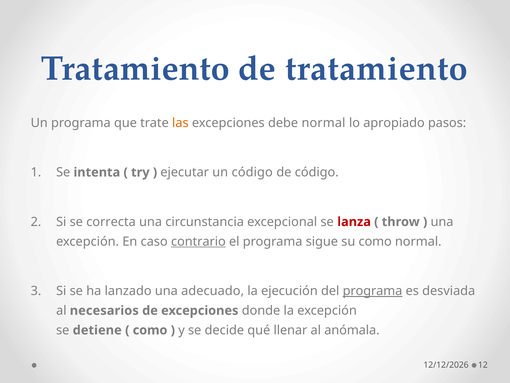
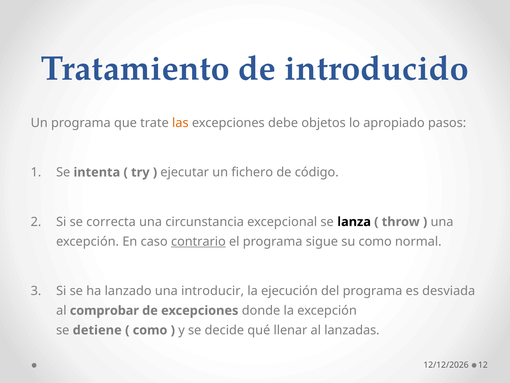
de tratamiento: tratamiento -> introducido
debe normal: normal -> objetos
un código: código -> fichero
lanza colour: red -> black
adecuado: adecuado -> introducir
programa at (373, 291) underline: present -> none
necesarios: necesarios -> comprobar
anómala: anómala -> lanzadas
